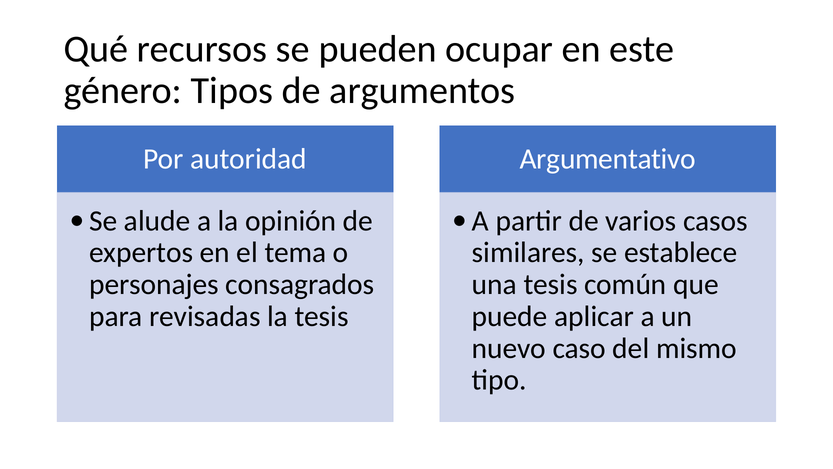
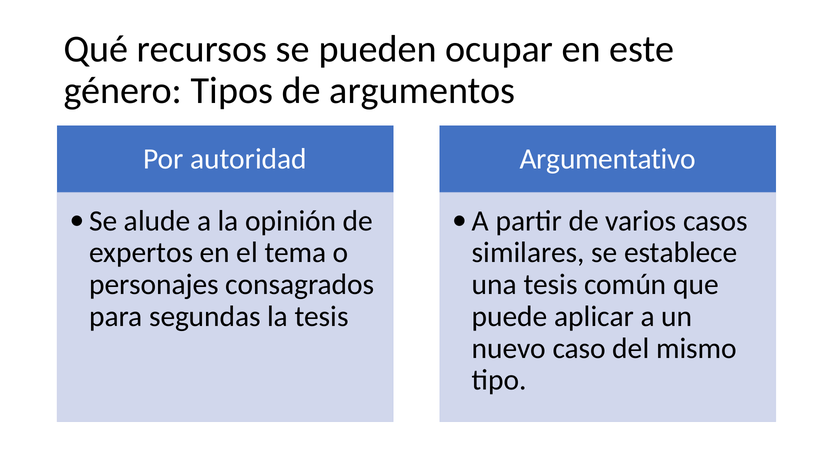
revisadas: revisadas -> segundas
